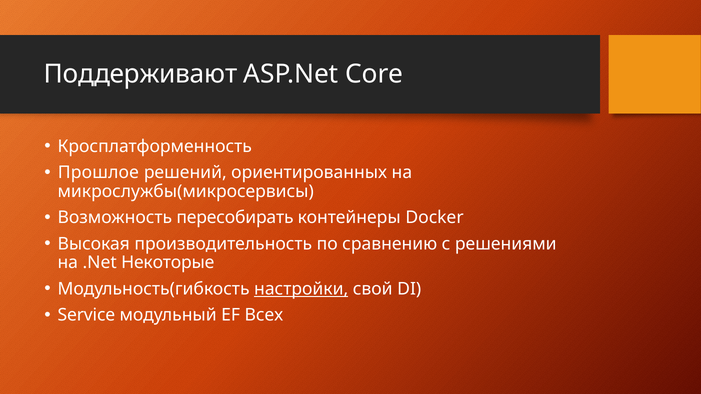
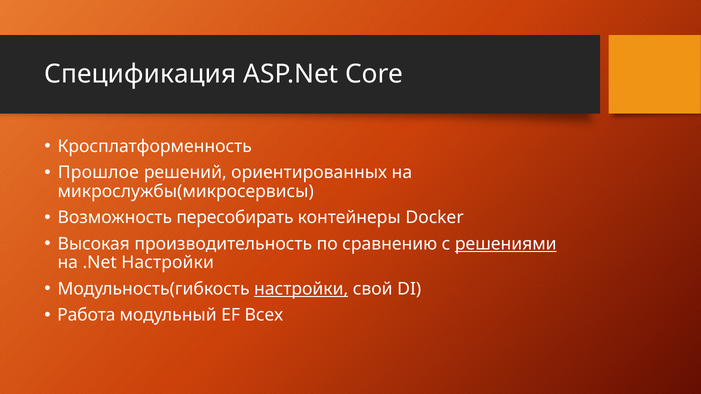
Поддерживают: Поддерживают -> Спецификация
решениями underline: none -> present
.Net Некоторые: Некоторые -> Настройки
Service: Service -> Работа
